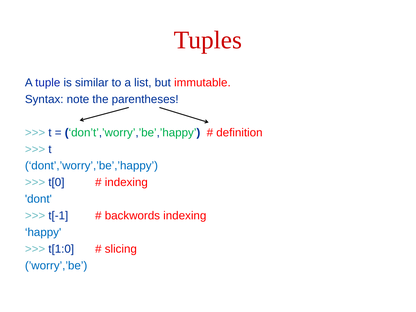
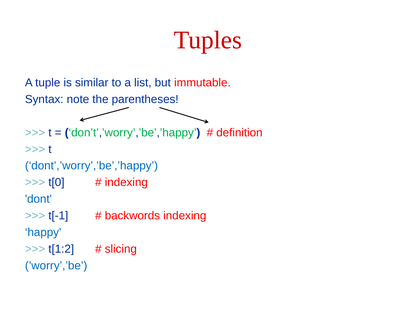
t[1:0: t[1:0 -> t[1:2
